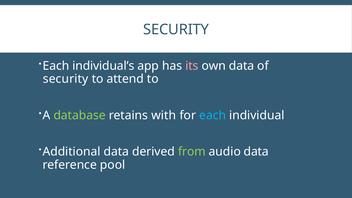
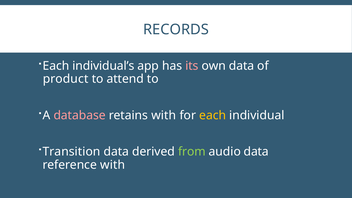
SECURITY at (176, 30): SECURITY -> RECORDS
security at (66, 79): security -> product
database colour: light green -> pink
each at (213, 115) colour: light blue -> yellow
Additional: Additional -> Transition
reference pool: pool -> with
